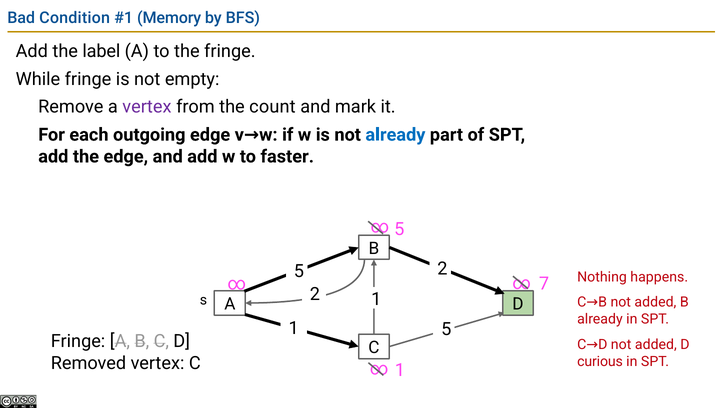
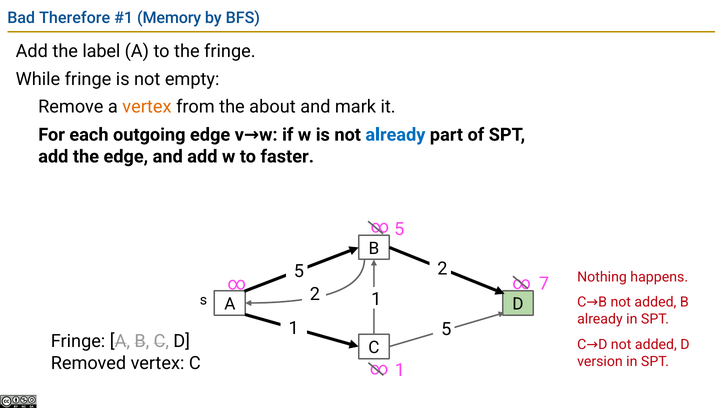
Condition: Condition -> Therefore
vertex at (147, 107) colour: purple -> orange
count: count -> about
curious: curious -> version
